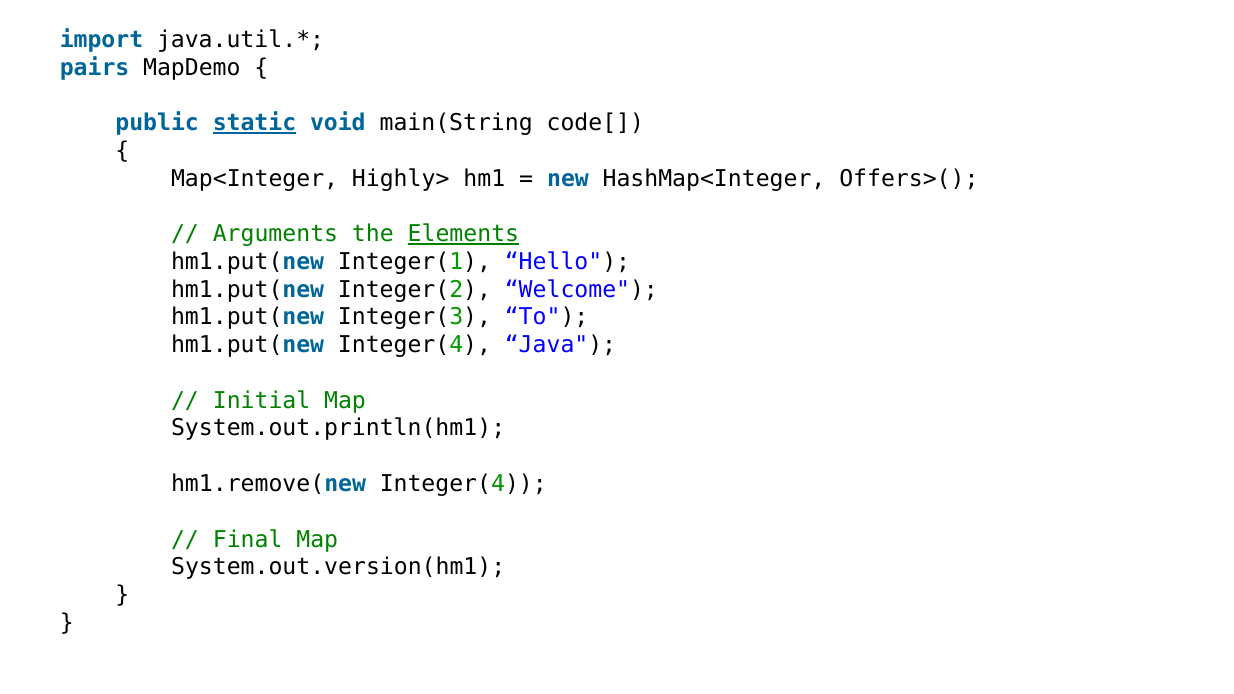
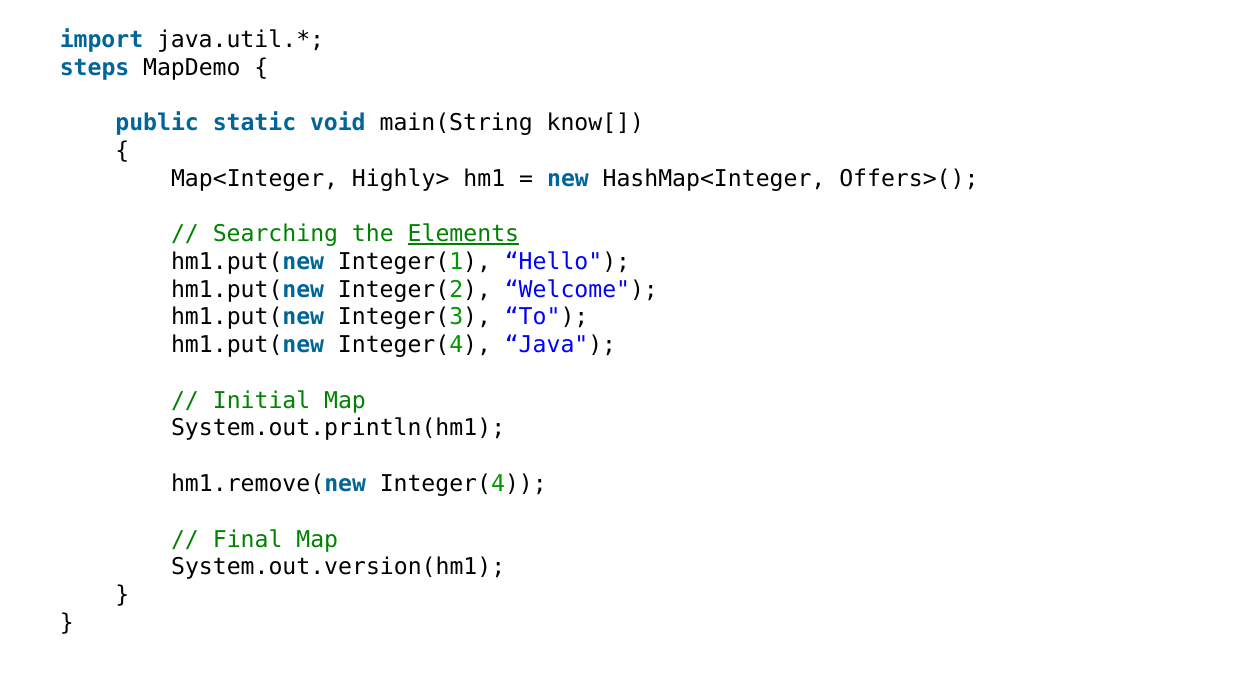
pairs: pairs -> steps
static underline: present -> none
code[: code[ -> know[
Arguments: Arguments -> Searching
